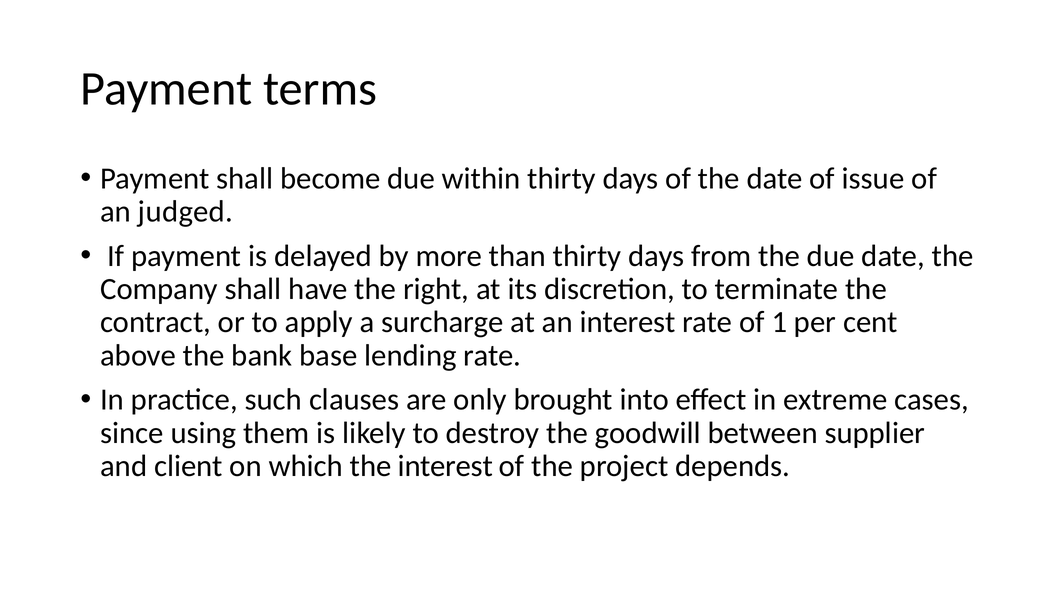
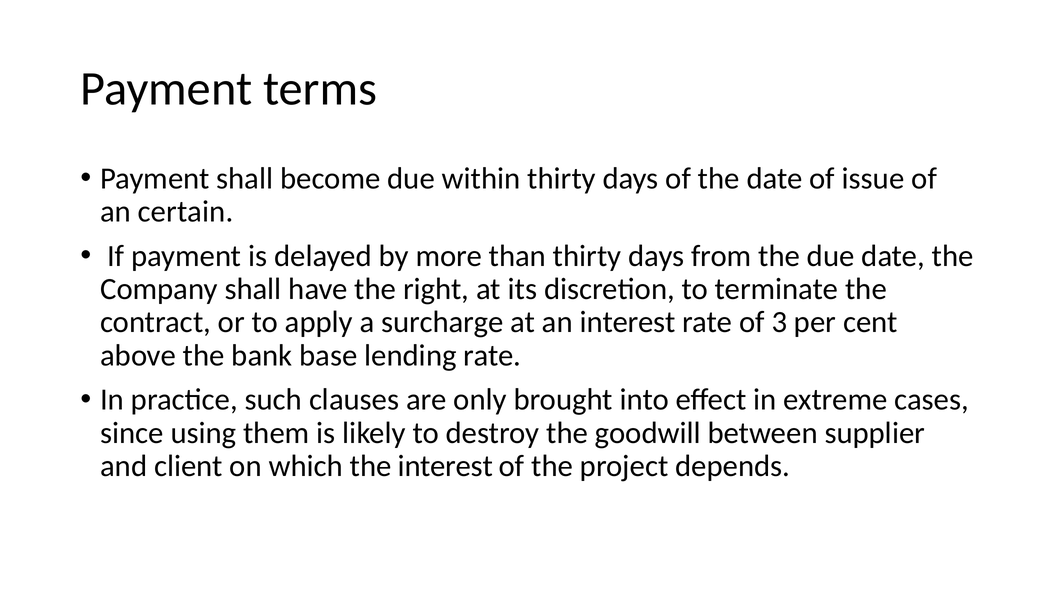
judged: judged -> certain
1: 1 -> 3
